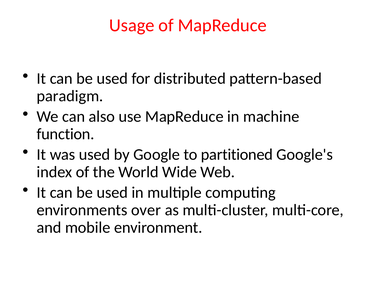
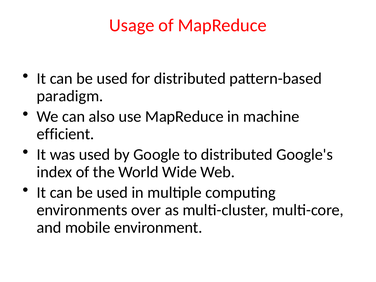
function: function -> efficient
to partitioned: partitioned -> distributed
